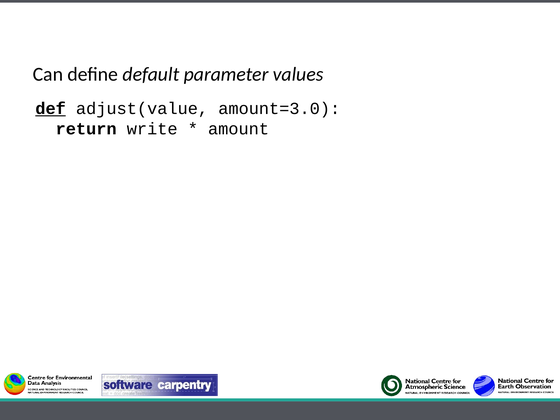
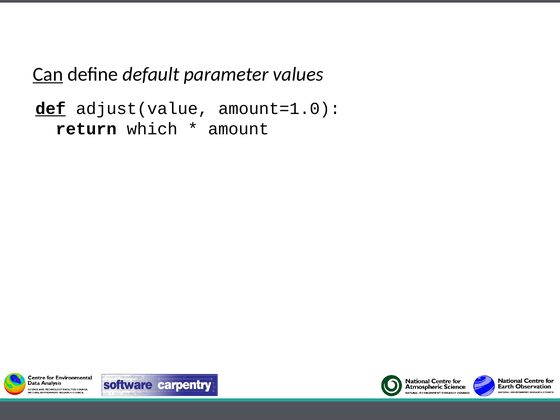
Can underline: none -> present
amount=3.0: amount=3.0 -> amount=1.0
write: write -> which
